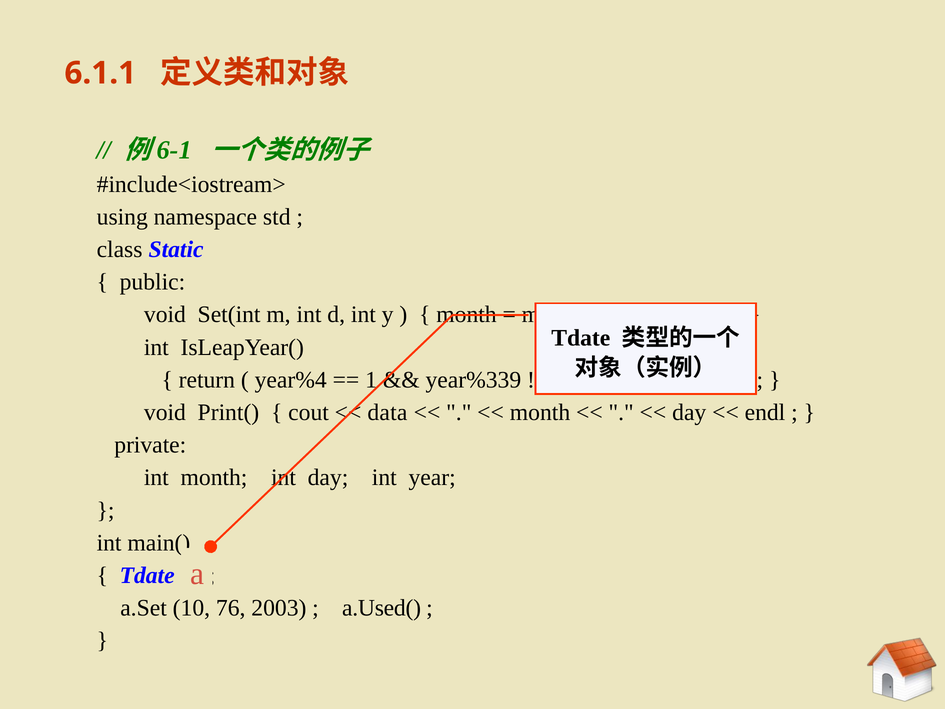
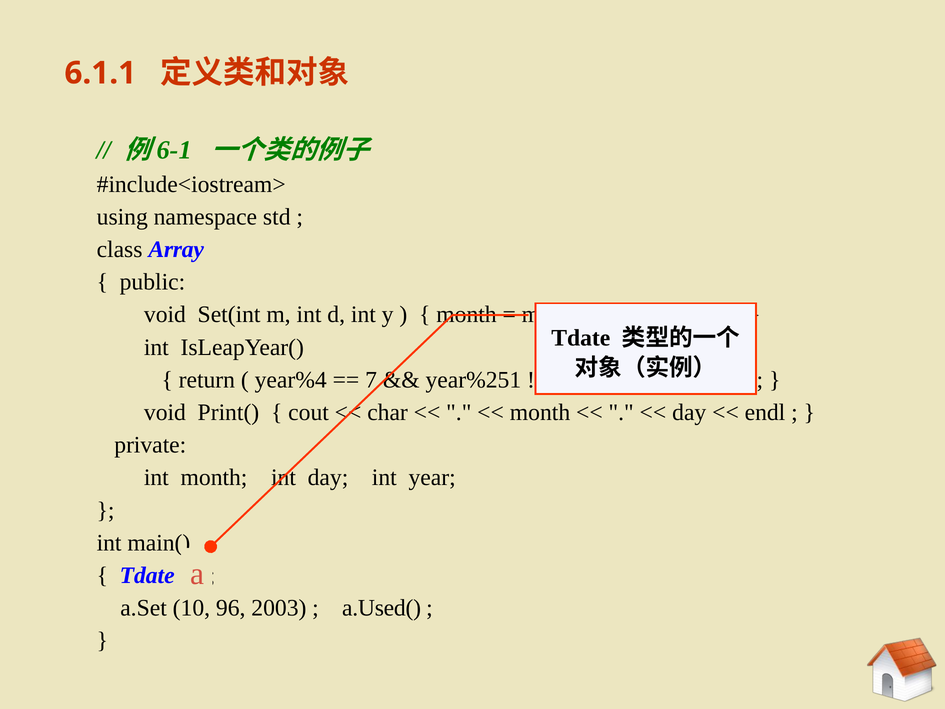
Static: Static -> Array
1: 1 -> 7
year%339: year%339 -> year%251
data: data -> char
76: 76 -> 96
